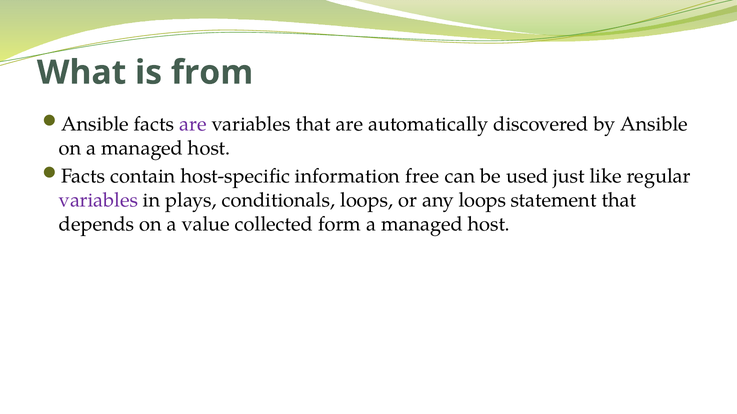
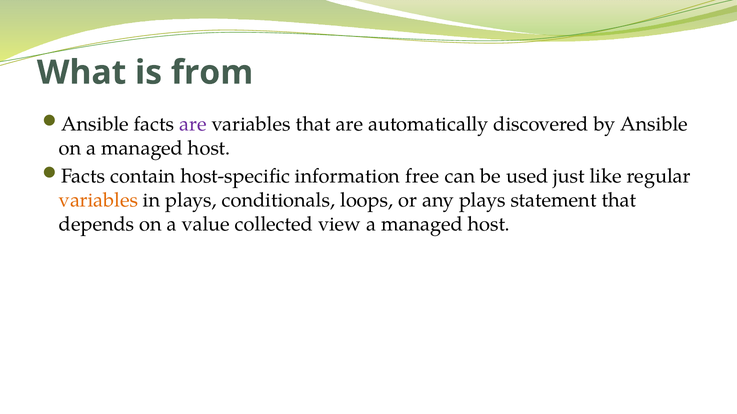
variables at (98, 200) colour: purple -> orange
any loops: loops -> plays
form: form -> view
